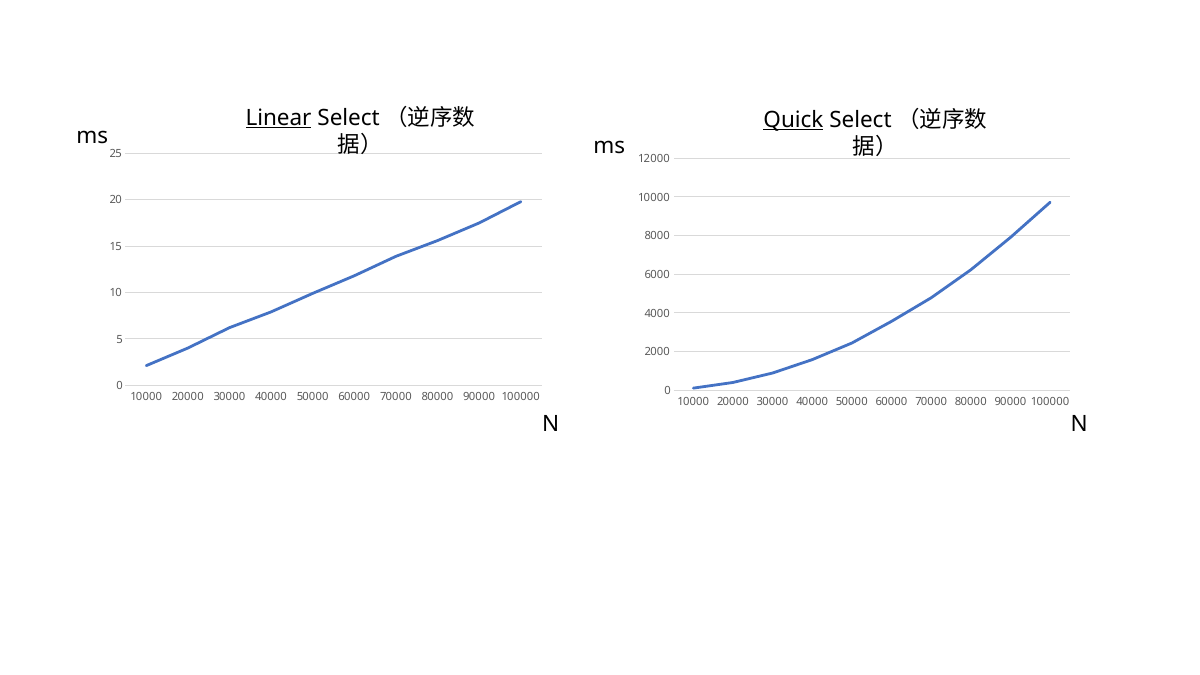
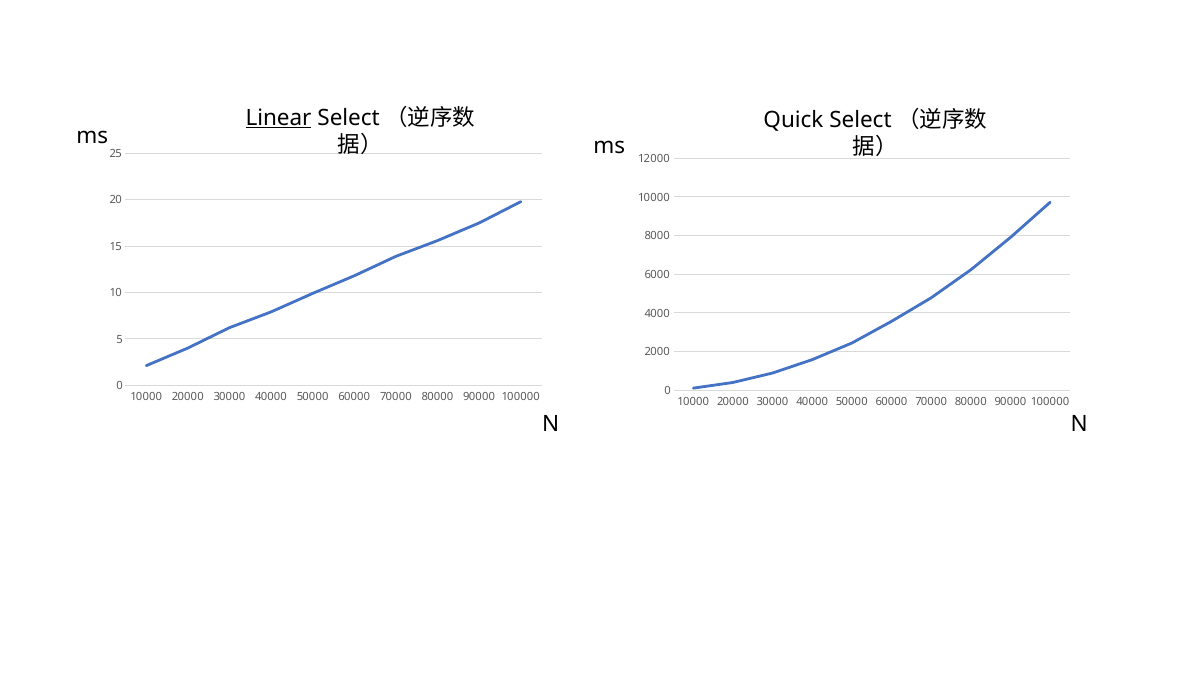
Quick underline: present -> none
